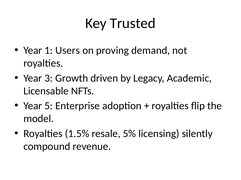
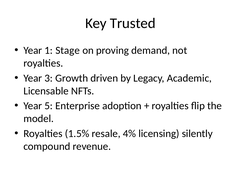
Users: Users -> Stage
5%: 5% -> 4%
